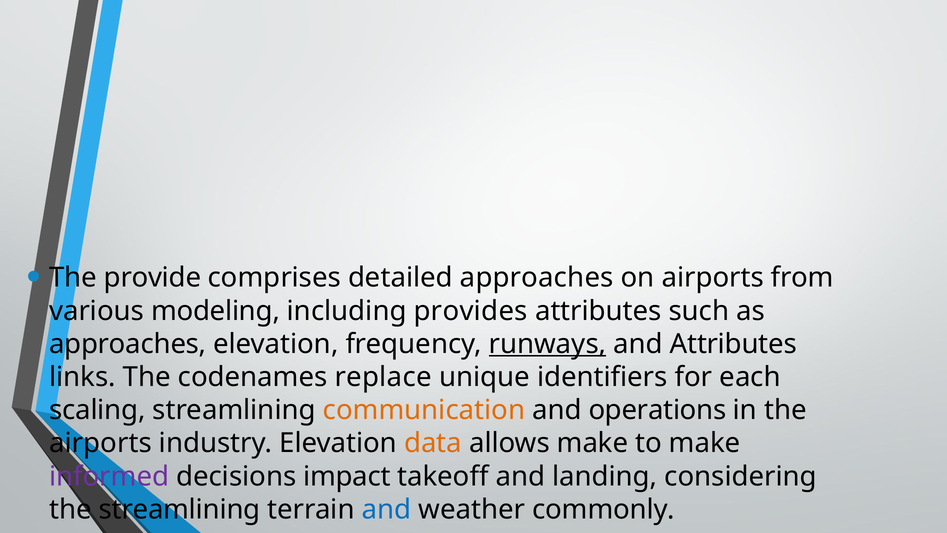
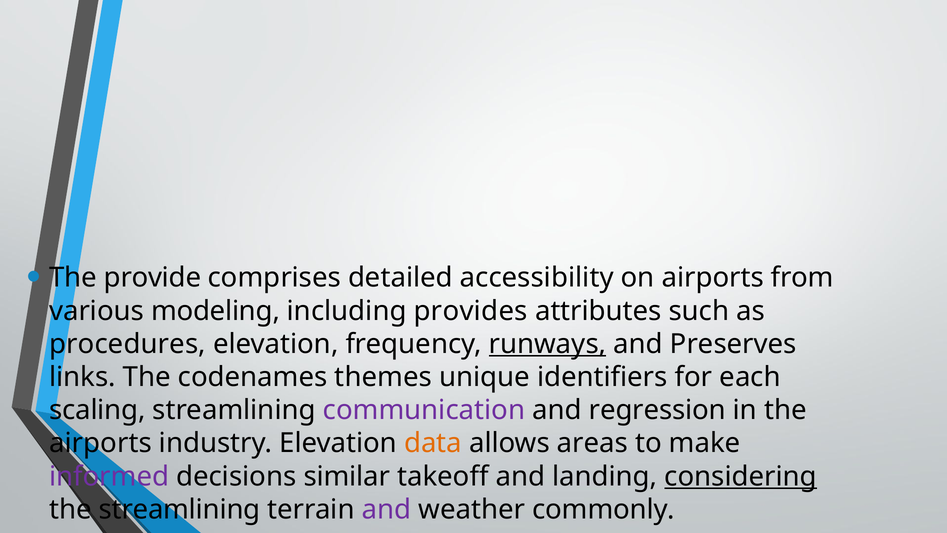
detailed approaches: approaches -> accessibility
approaches at (128, 344): approaches -> procedures
and Attributes: Attributes -> Preserves
replace: replace -> themes
communication colour: orange -> purple
operations: operations -> regression
allows make: make -> areas
impact: impact -> similar
considering underline: none -> present
and at (387, 509) colour: blue -> purple
